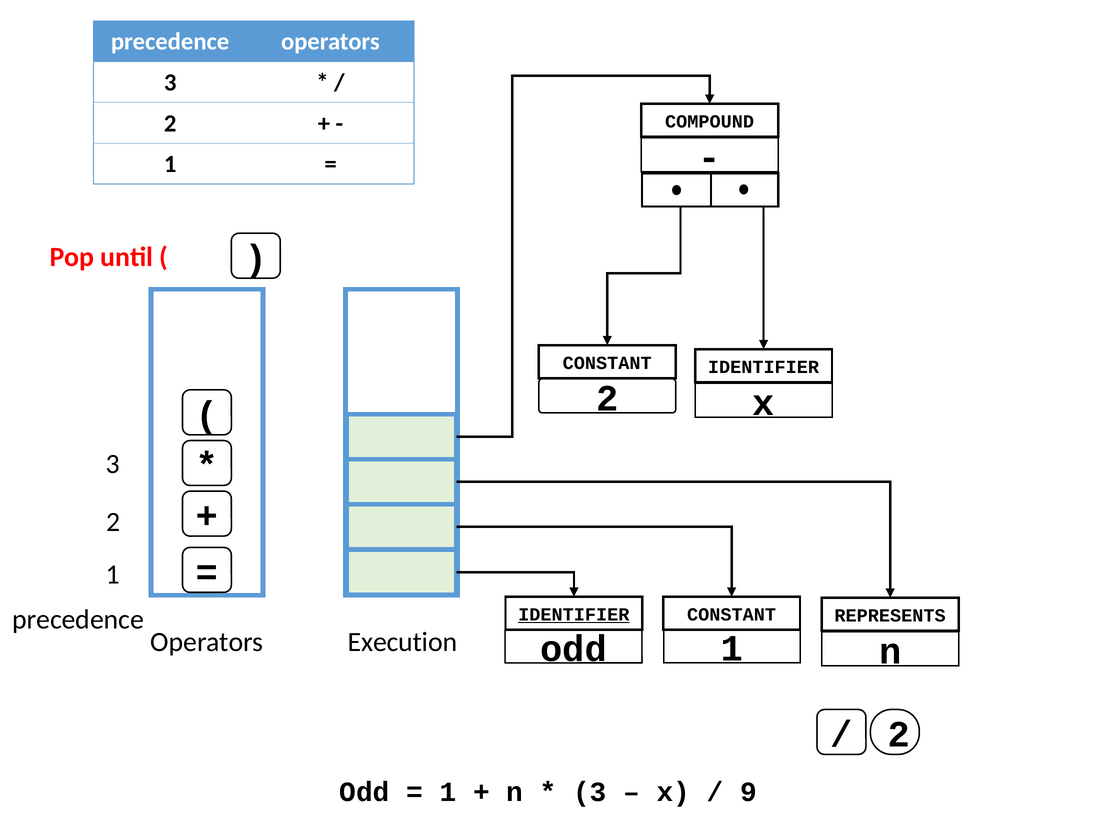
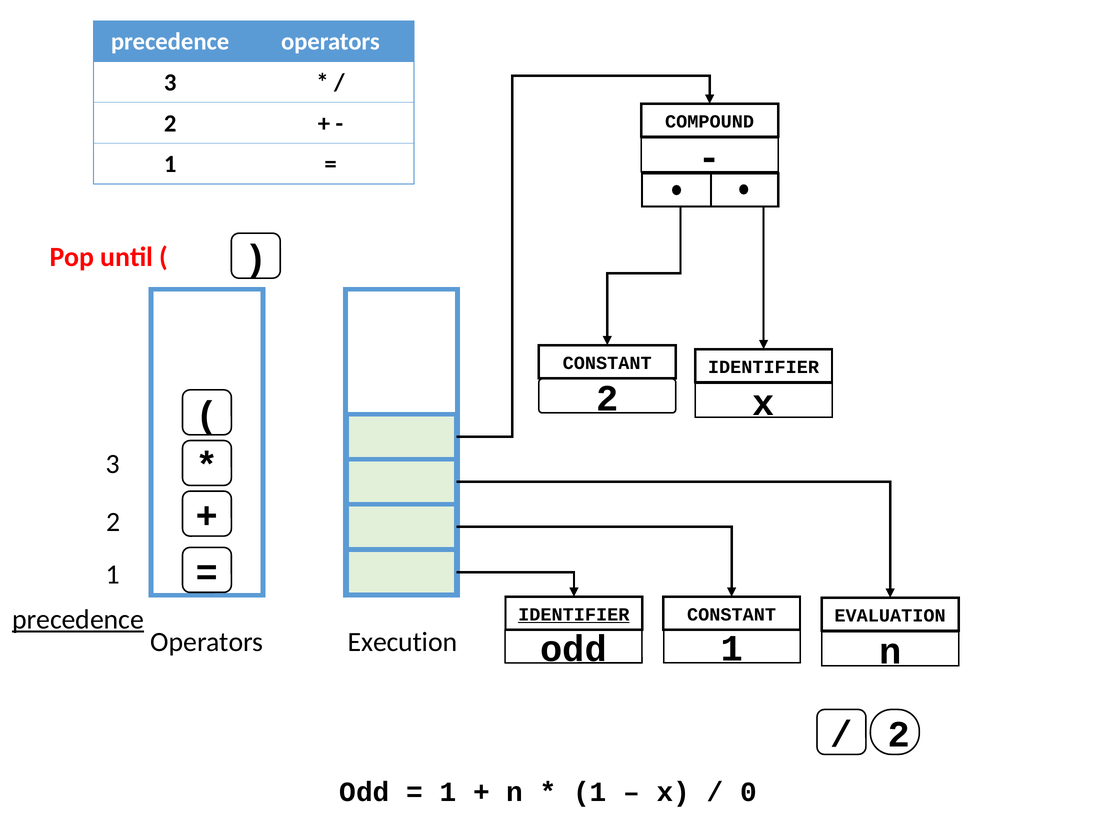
precedence at (78, 619) underline: none -> present
REPRESENTS: REPRESENTS -> EVALUATION
3 at (590, 792): 3 -> 1
9: 9 -> 0
